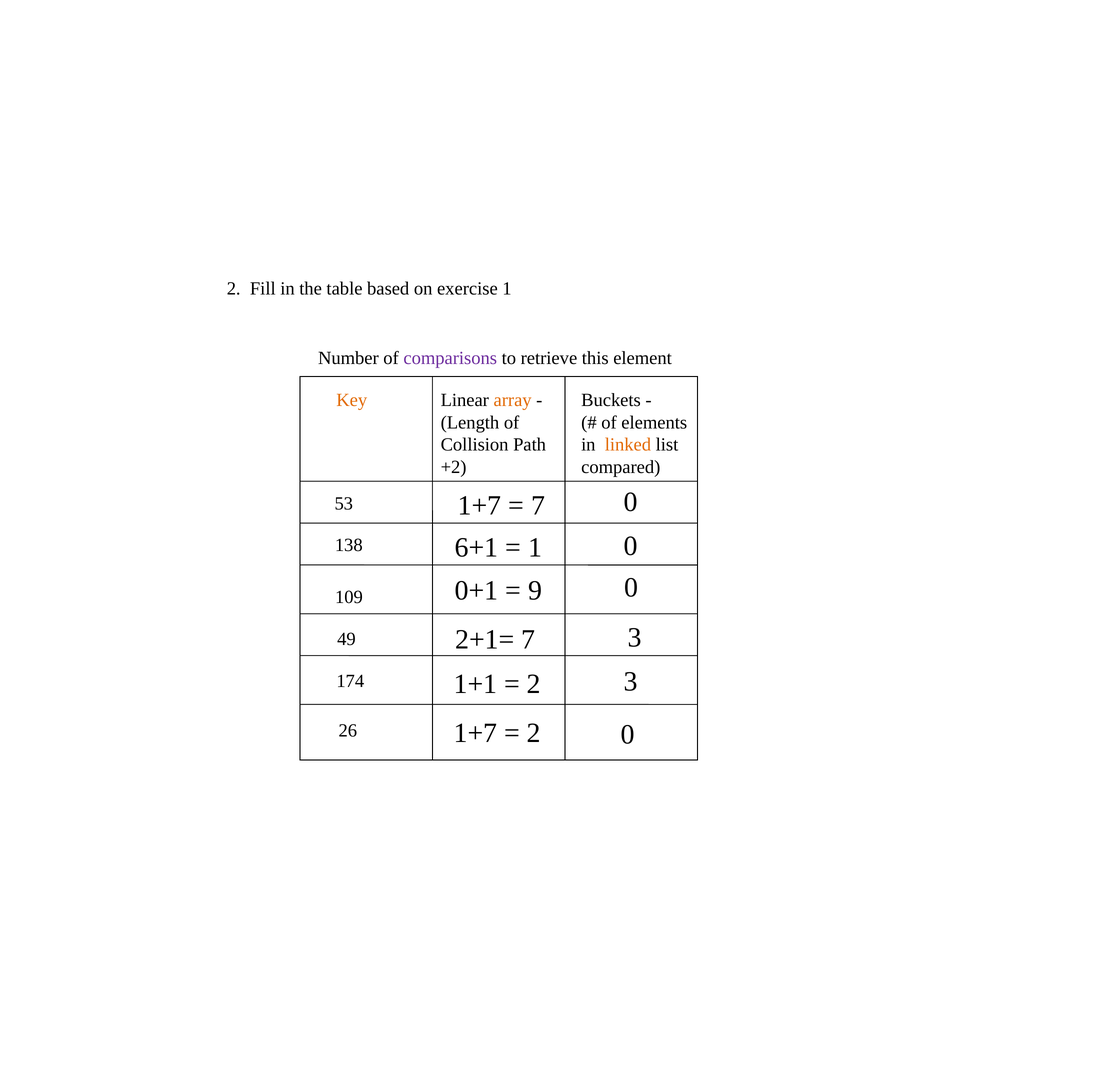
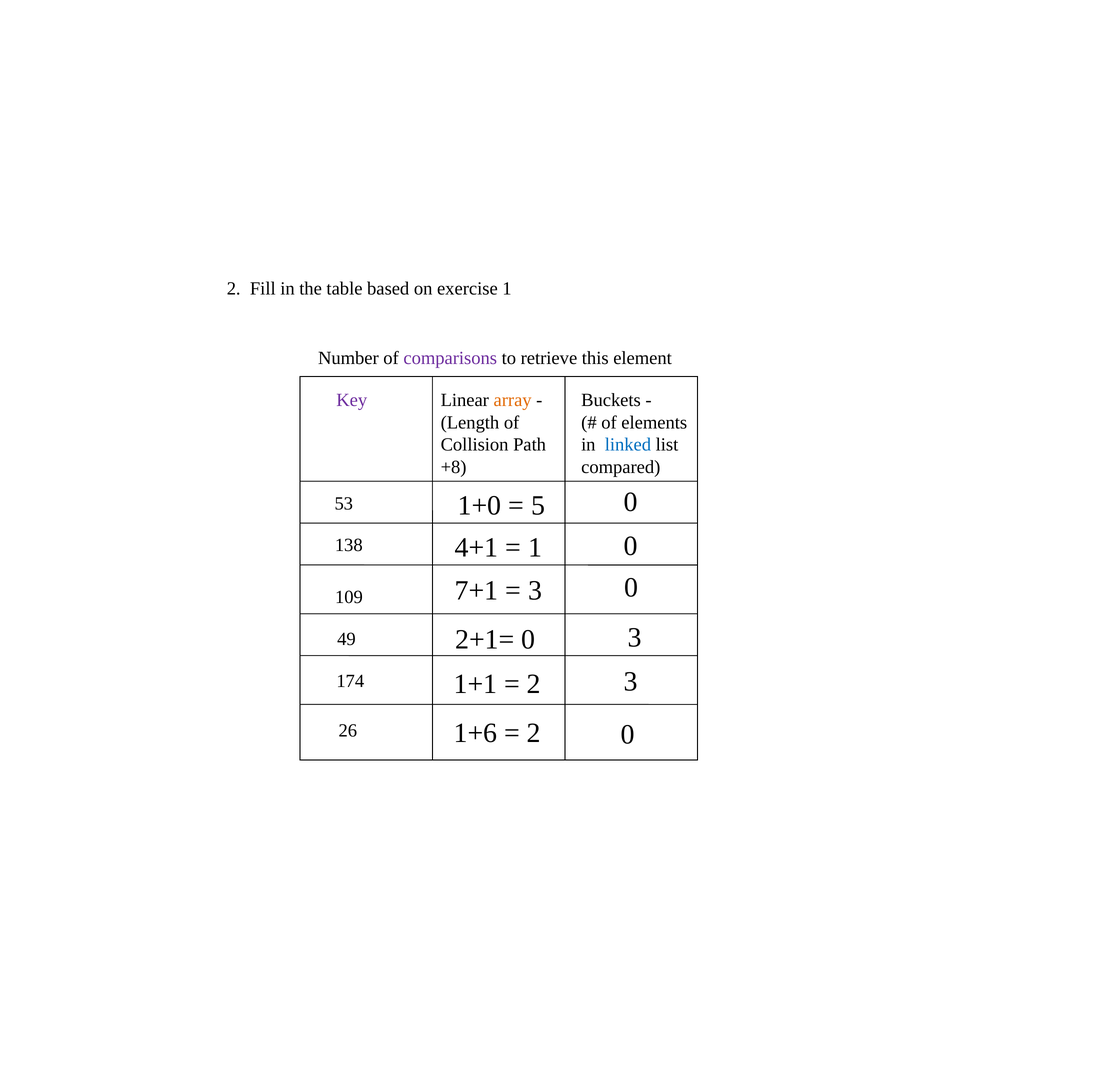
Key colour: orange -> purple
linked colour: orange -> blue
+2: +2 -> +8
1+7 at (480, 505): 1+7 -> 1+0
7 at (538, 505): 7 -> 5
6+1: 6+1 -> 4+1
0+1: 0+1 -> 7+1
9 at (535, 591): 9 -> 3
2+1= 7: 7 -> 0
1+7 at (475, 733): 1+7 -> 1+6
